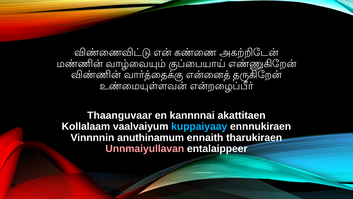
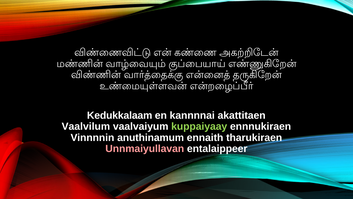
Thaanguvaar: Thaanguvaar -> Kedukkalaam
Kollalaam: Kollalaam -> Vaalvilum
kuppaiyaay colour: light blue -> light green
